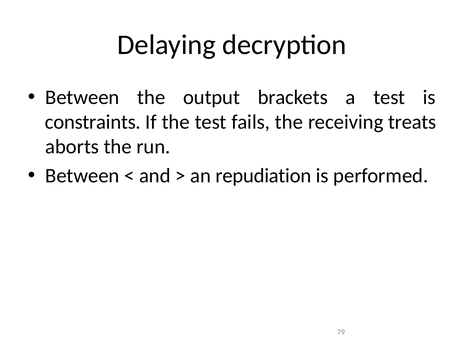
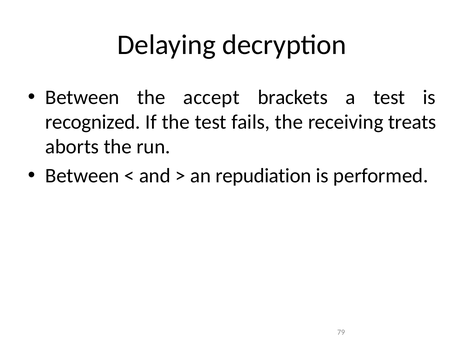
output: output -> accept
constraints: constraints -> recognized
